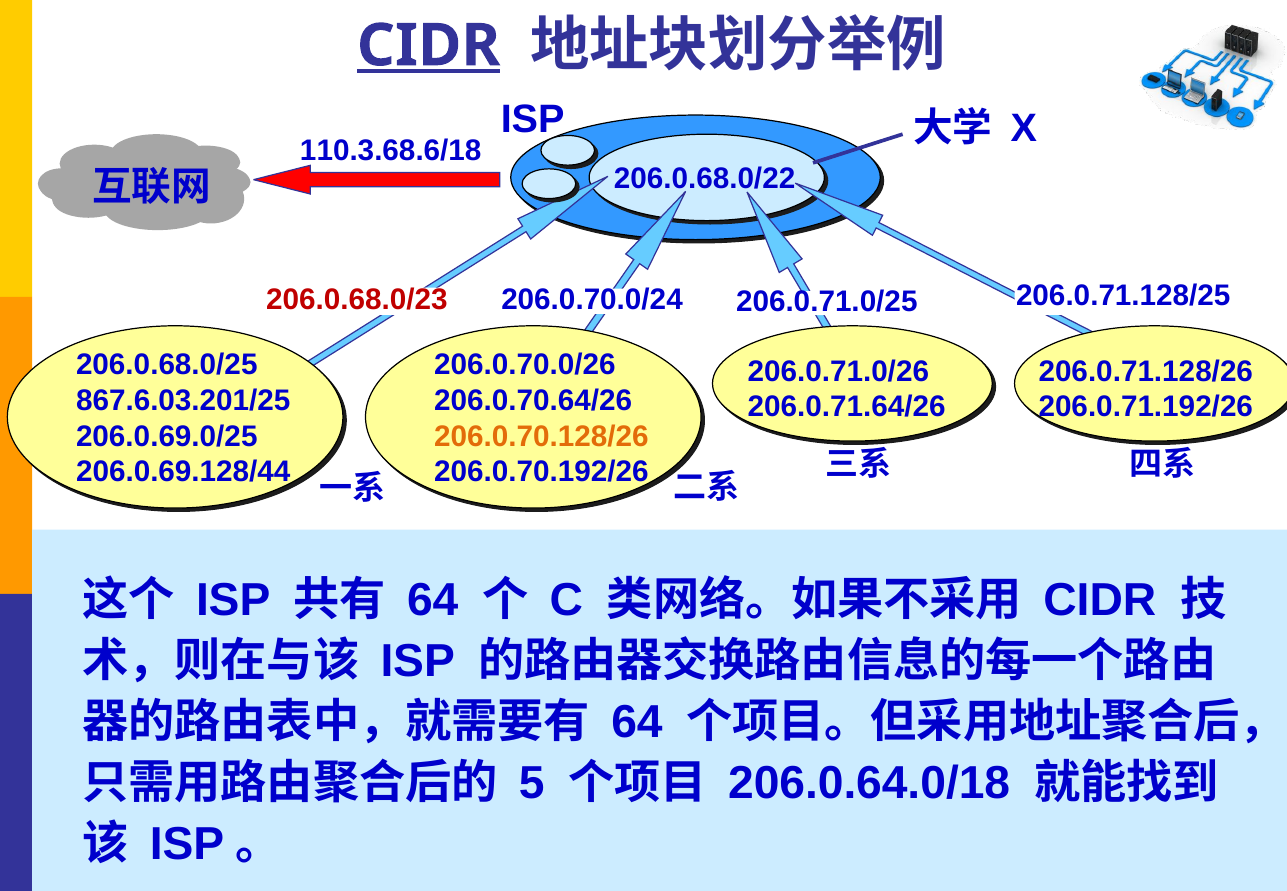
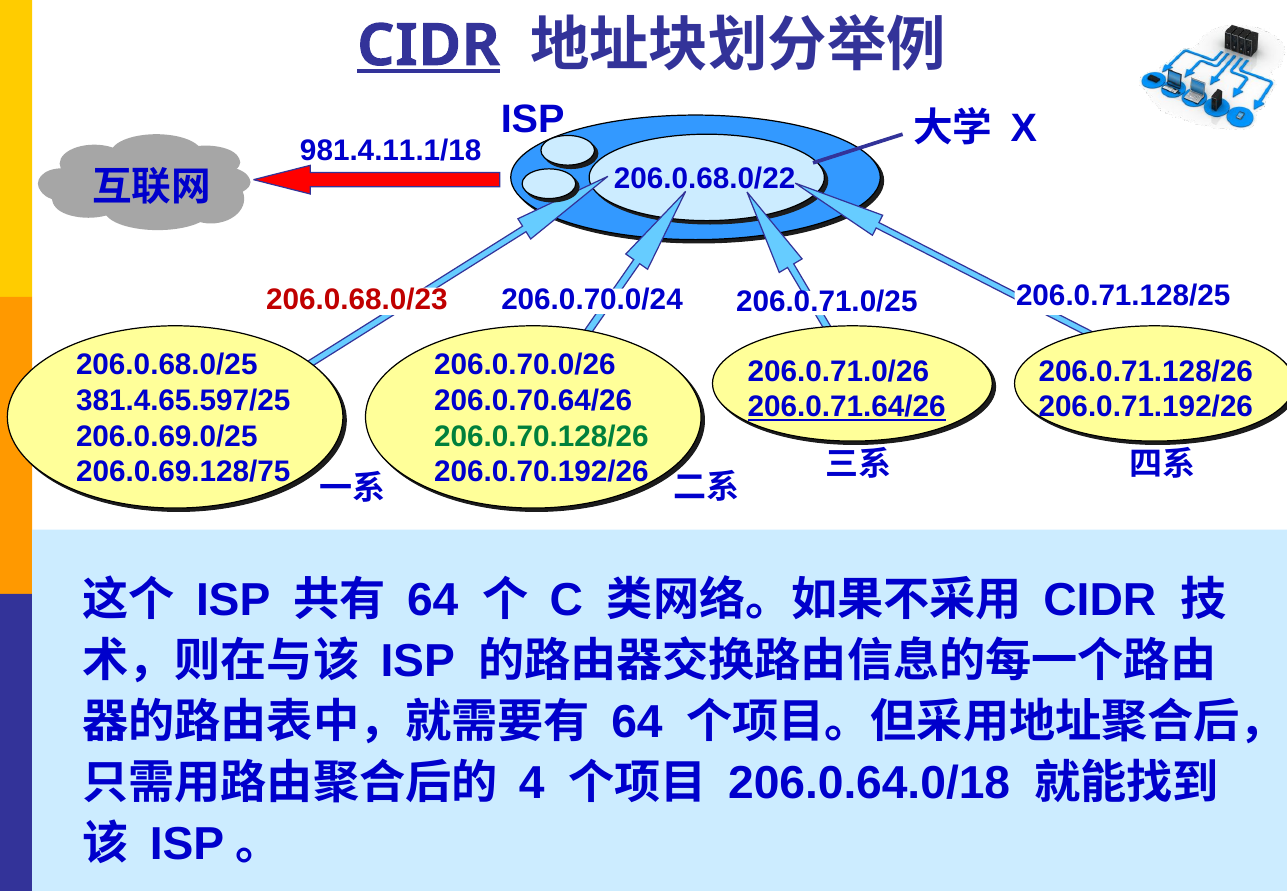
110.3.68.6/18: 110.3.68.6/18 -> 981.4.11.1/18
867.6.03.201/25: 867.6.03.201/25 -> 381.4.65.597/25
206.0.71.64/26 underline: none -> present
206.0.70.128/26 colour: orange -> green
206.0.69.128/44: 206.0.69.128/44 -> 206.0.69.128/75
5: 5 -> 4
